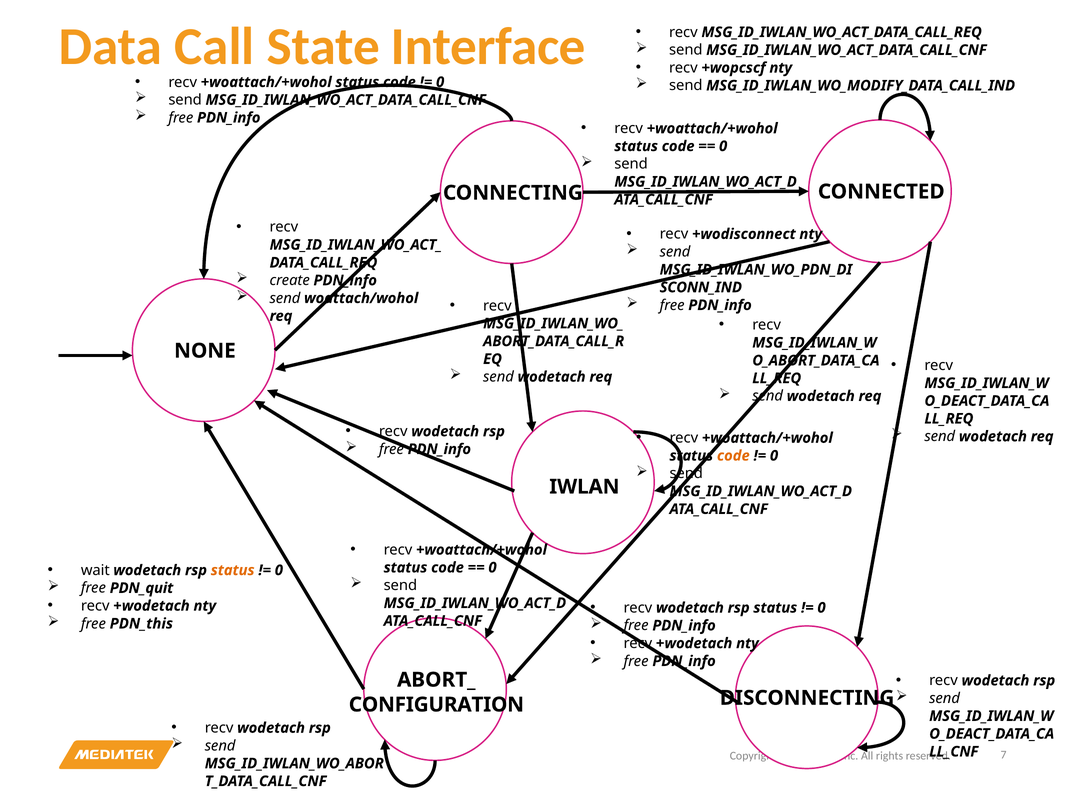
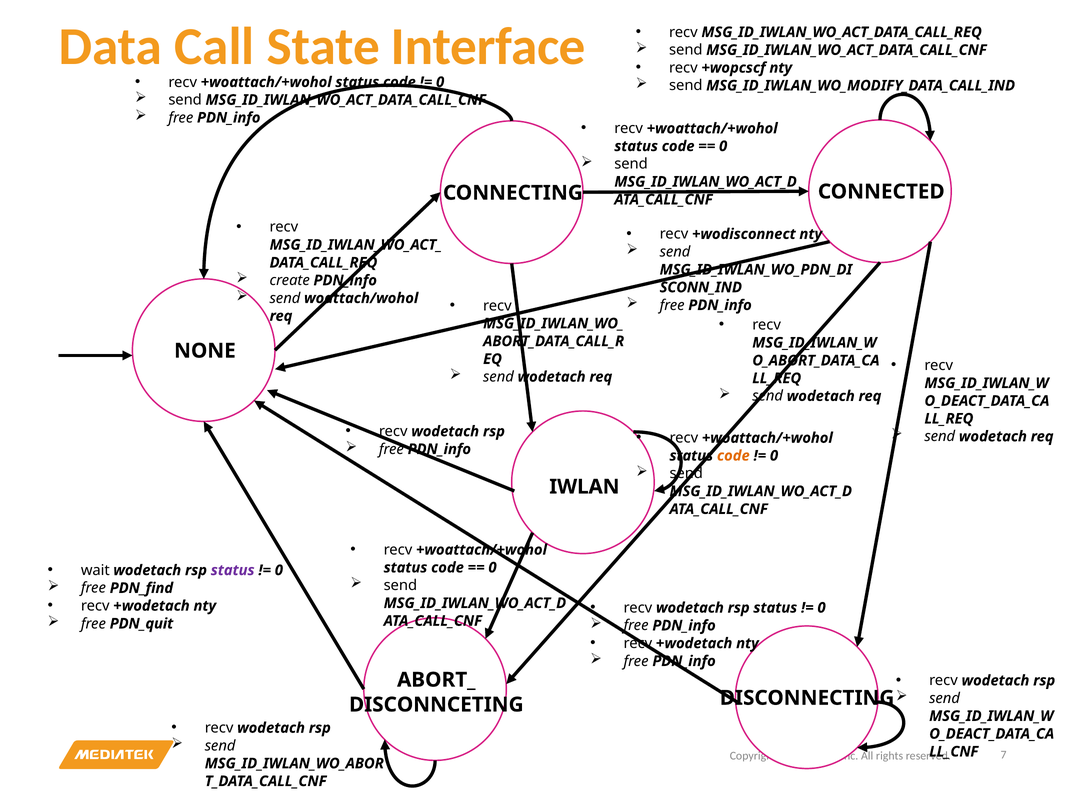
status at (233, 570) colour: orange -> purple
PDN_quit: PDN_quit -> PDN_find
PDN_this: PDN_this -> PDN_quit
CONFIGURATION: CONFIGURATION -> DISCONNCETING
